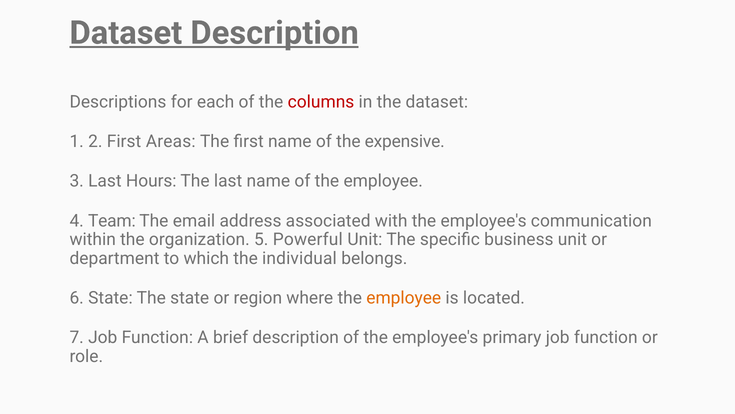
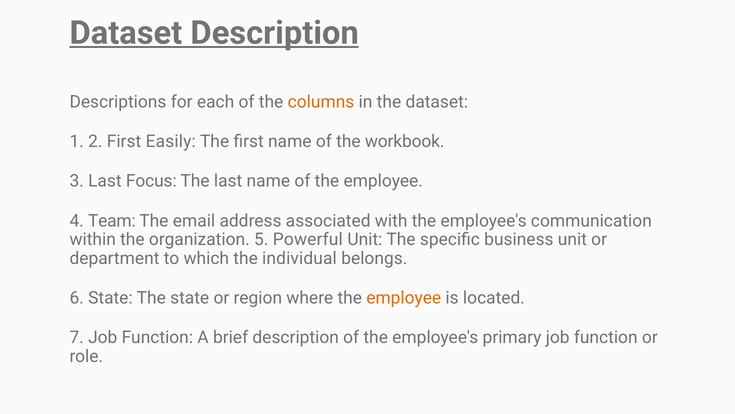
columns colour: red -> orange
Areas: Areas -> Easily
expensive: expensive -> workbook
Hours: Hours -> Focus
